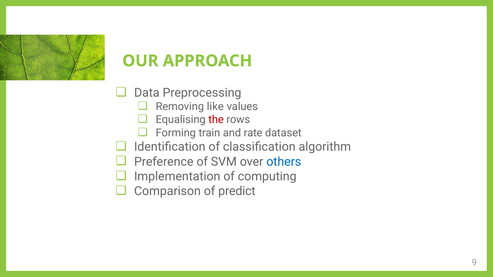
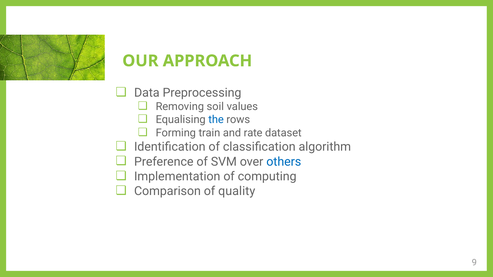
like: like -> soil
the colour: red -> blue
predict: predict -> quality
